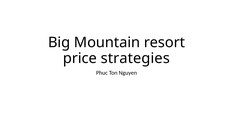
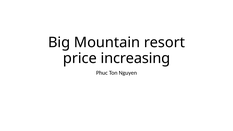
strategies: strategies -> increasing
